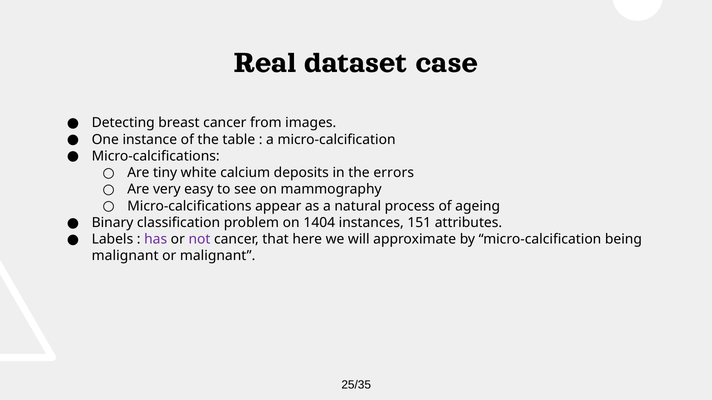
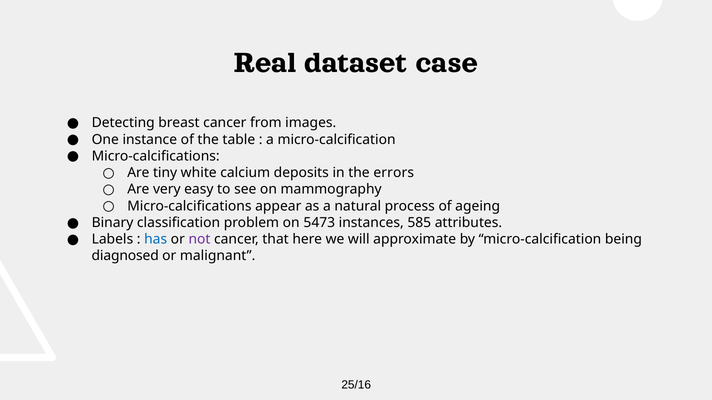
1404: 1404 -> 5473
151: 151 -> 585
has colour: purple -> blue
malignant at (125, 256): malignant -> diagnosed
25/35: 25/35 -> 25/16
